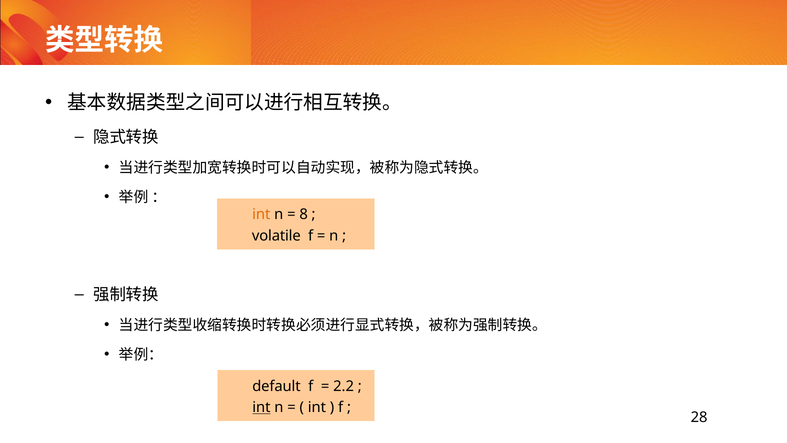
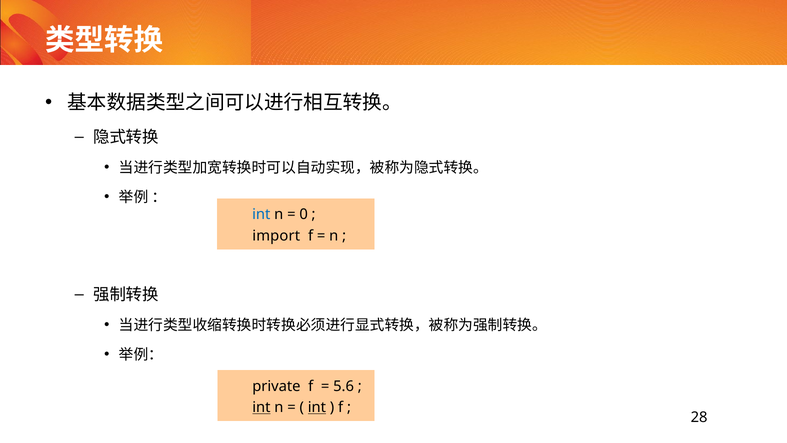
int at (261, 214) colour: orange -> blue
8: 8 -> 0
volatile: volatile -> import
default: default -> private
2.2: 2.2 -> 5.6
int at (317, 407) underline: none -> present
